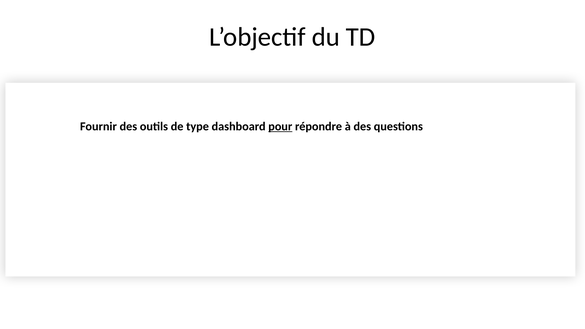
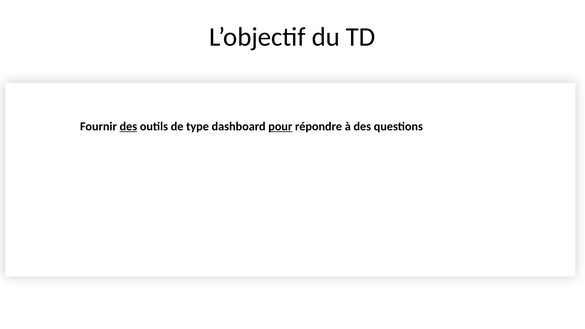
des at (128, 127) underline: none -> present
